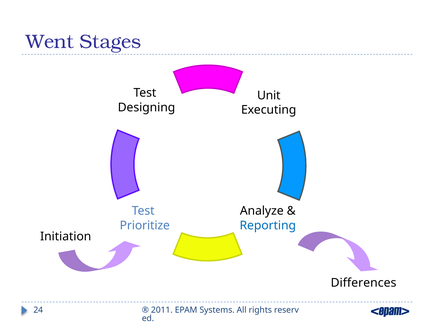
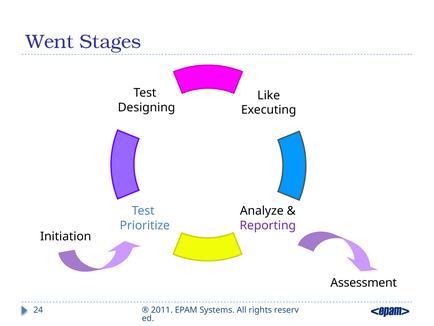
Unit: Unit -> Like
Reporting colour: blue -> purple
Differences: Differences -> Assessment
